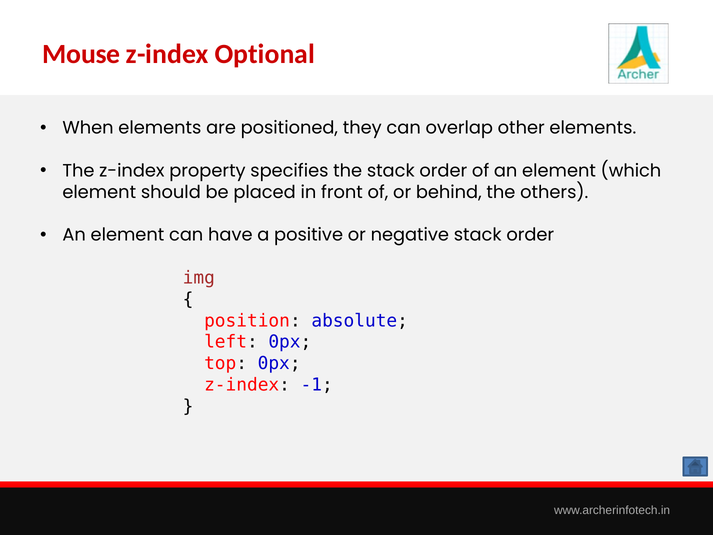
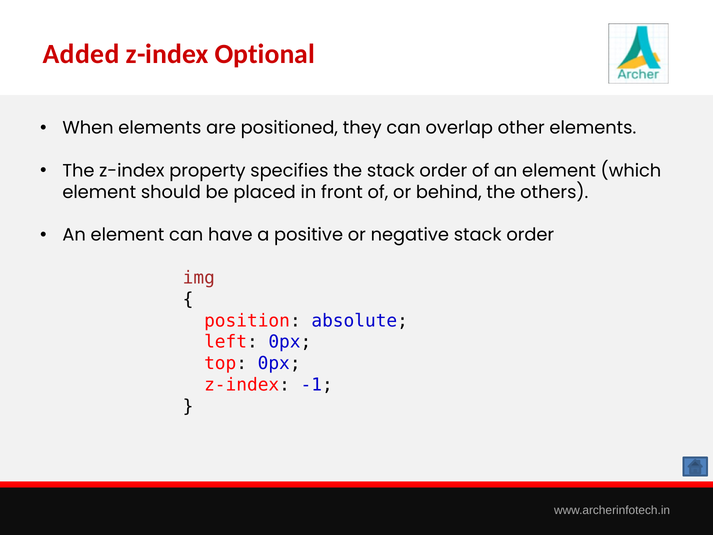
Mouse: Mouse -> Added
